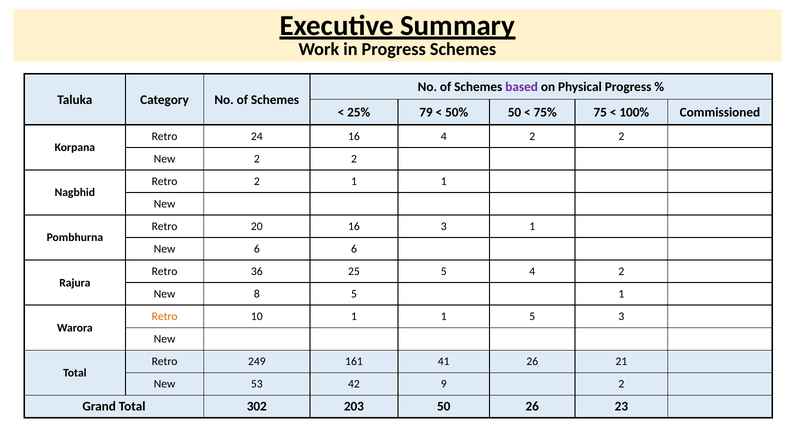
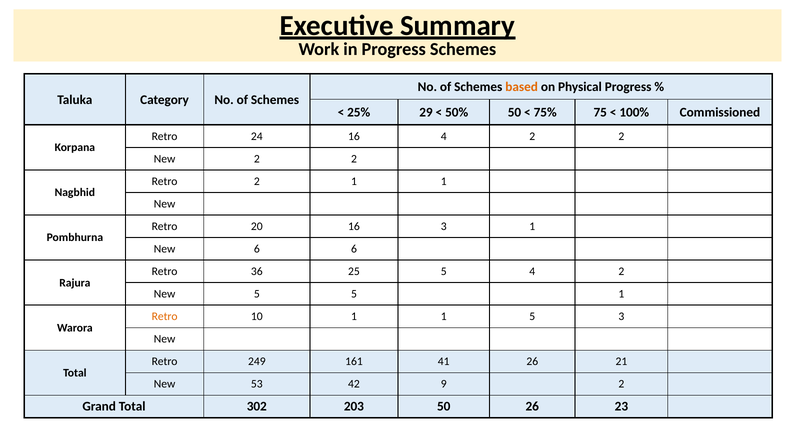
based colour: purple -> orange
79: 79 -> 29
New 8: 8 -> 5
